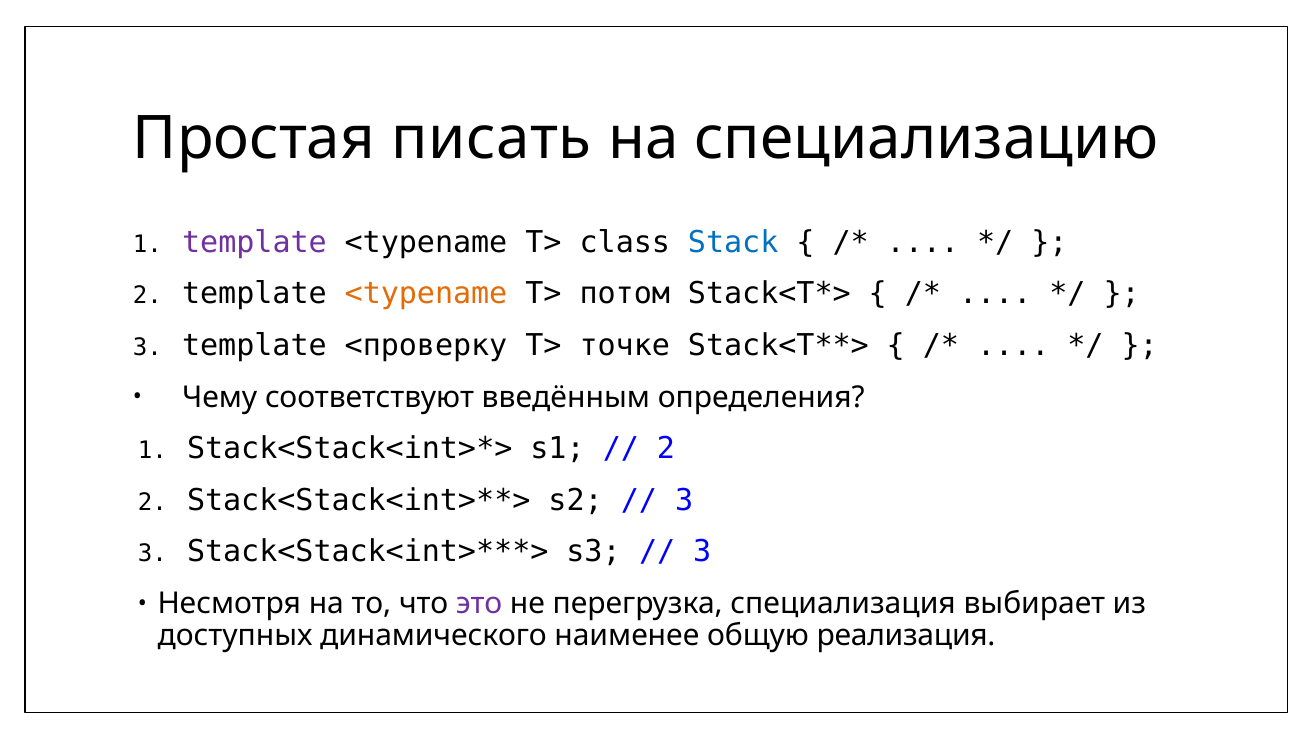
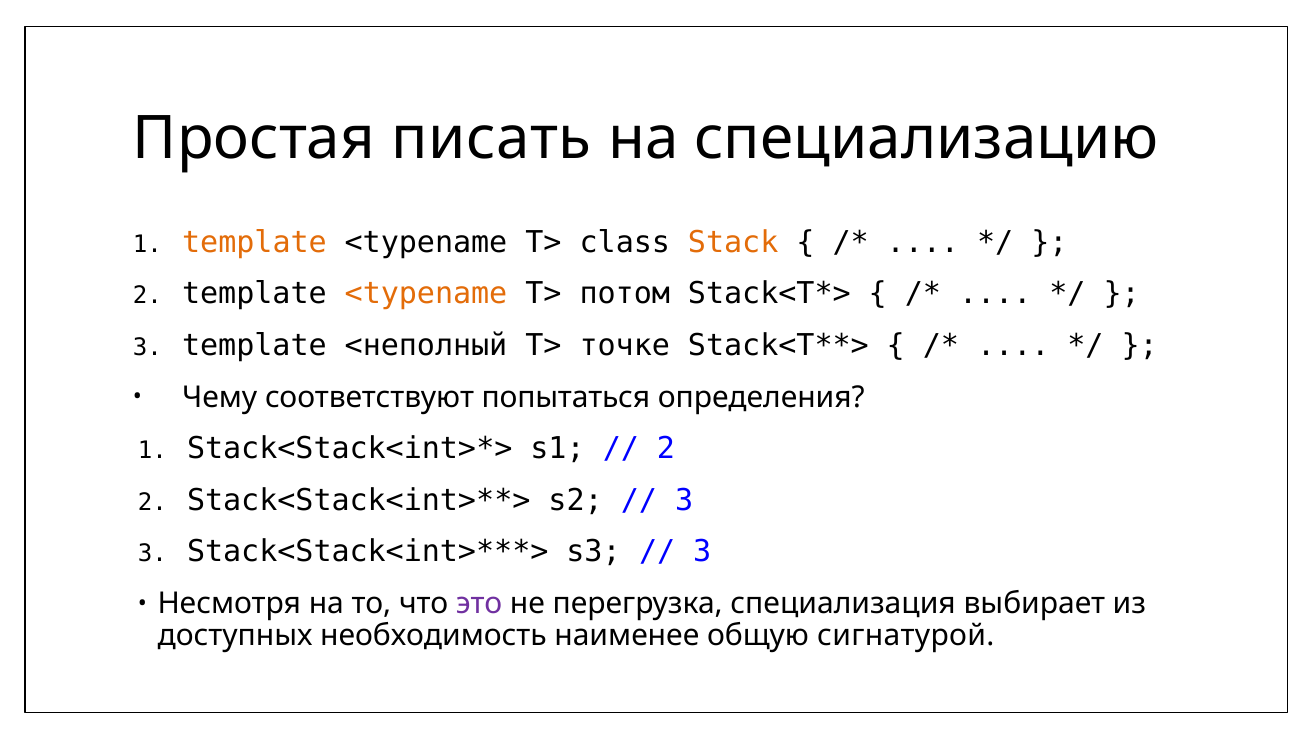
template at (254, 243) colour: purple -> orange
Stack colour: blue -> orange
<проверку: <проверку -> <неполный
введённым: введённым -> попытаться
динамического: динамического -> необходимость
реализация: реализация -> сигнатурой
